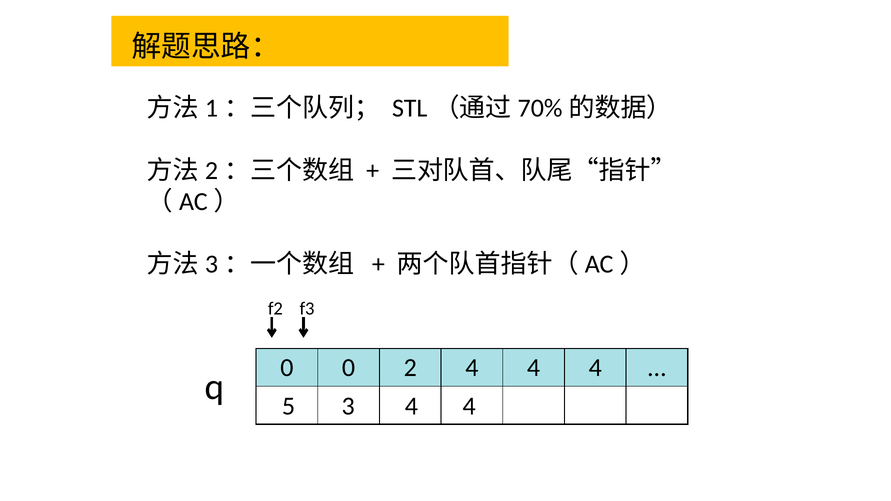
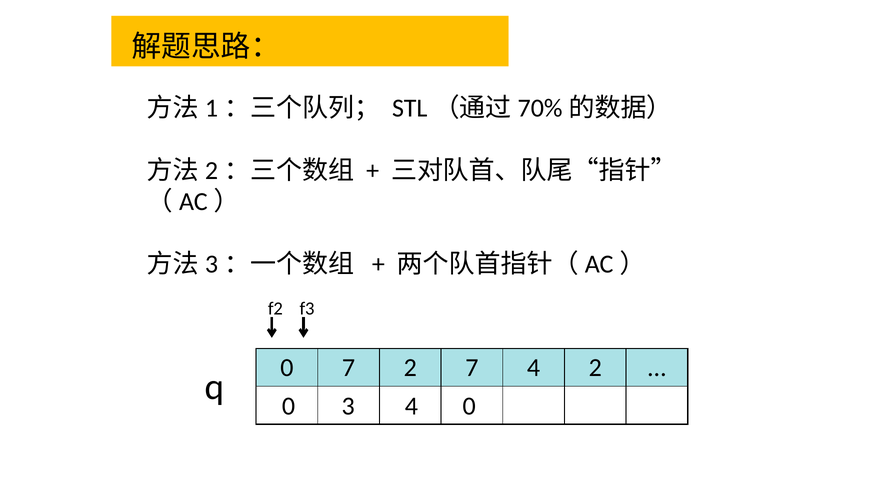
0 0: 0 -> 7
2 4: 4 -> 7
4 at (595, 368): 4 -> 2
q 5: 5 -> 0
3 4 4: 4 -> 0
